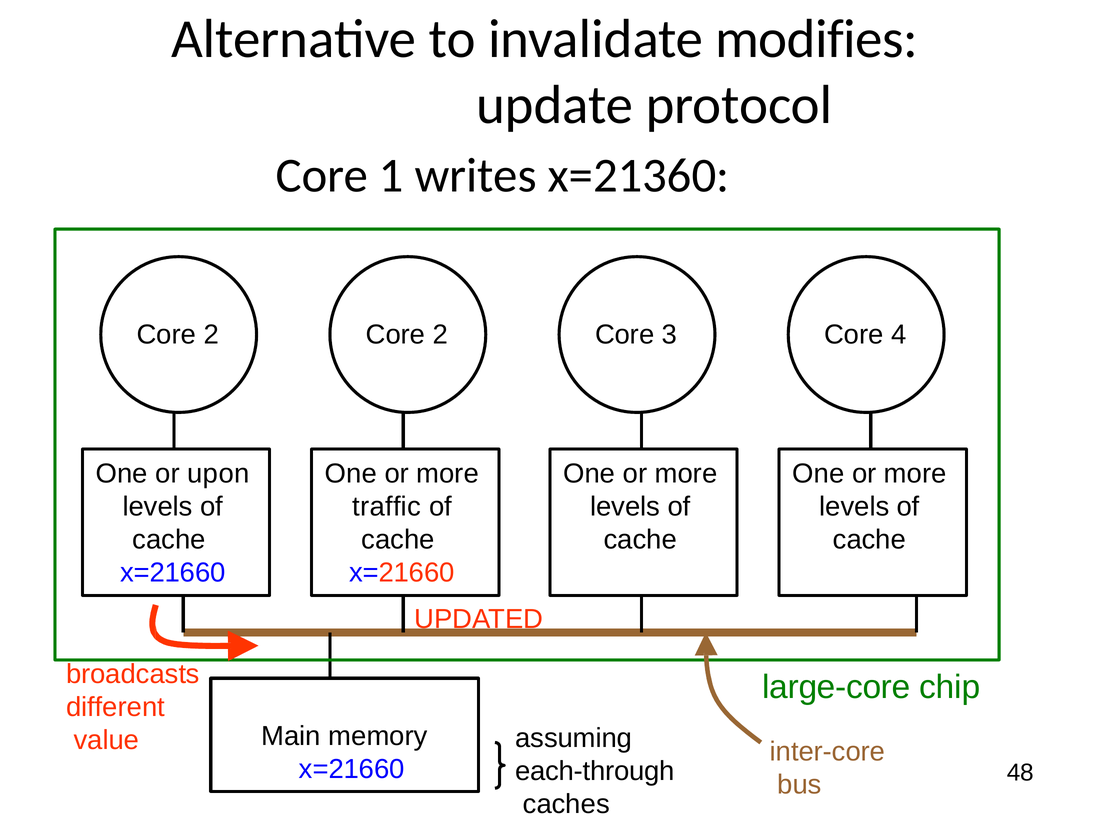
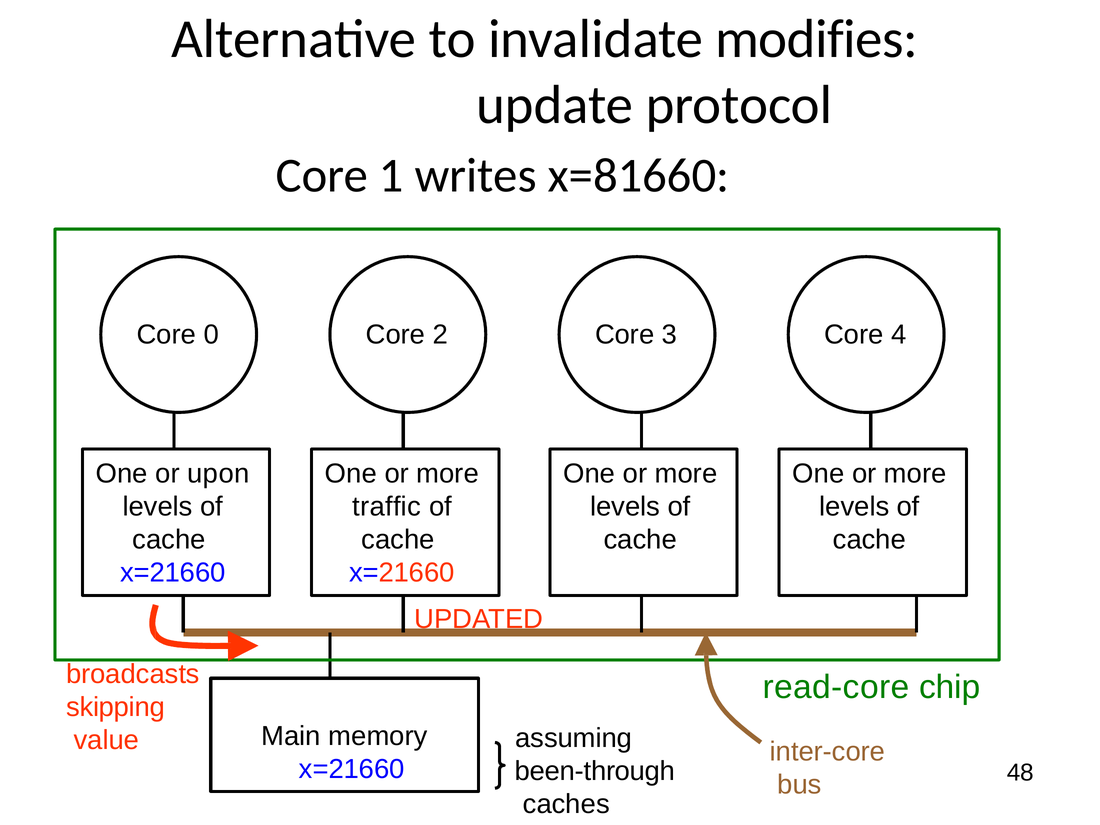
x=21360: x=21360 -> x=81660
2 at (211, 334): 2 -> 0
large-core: large-core -> read-core
different: different -> skipping
each-through: each-through -> been-through
